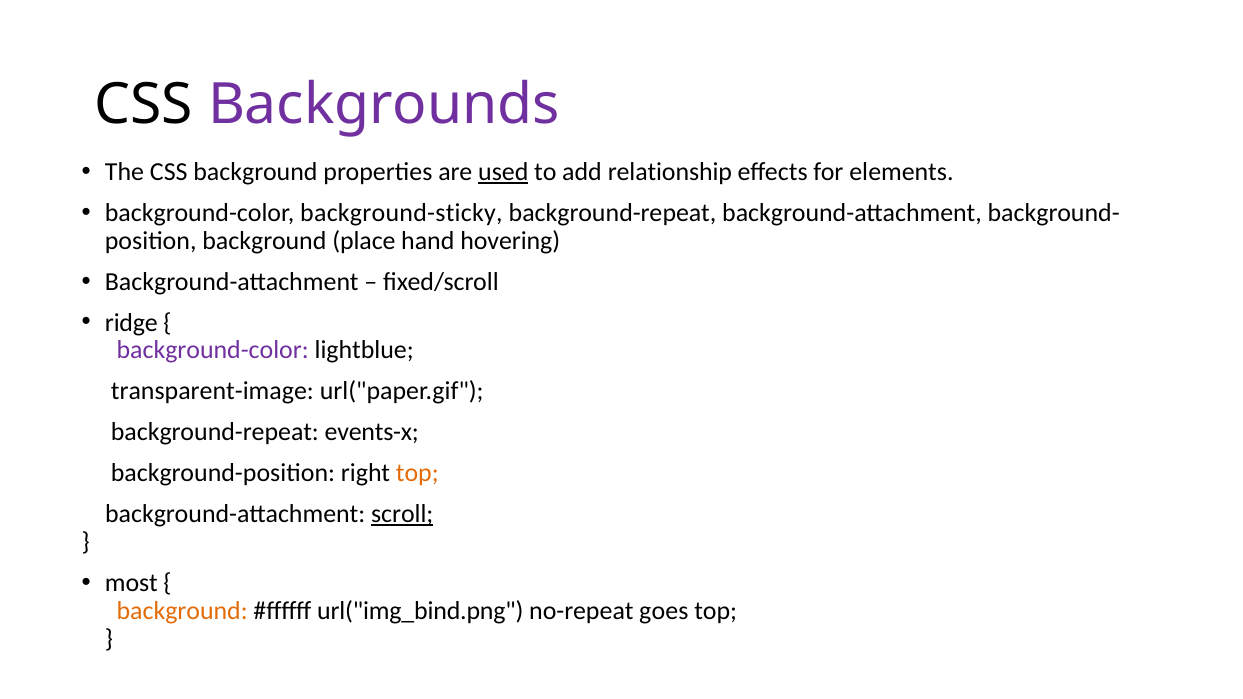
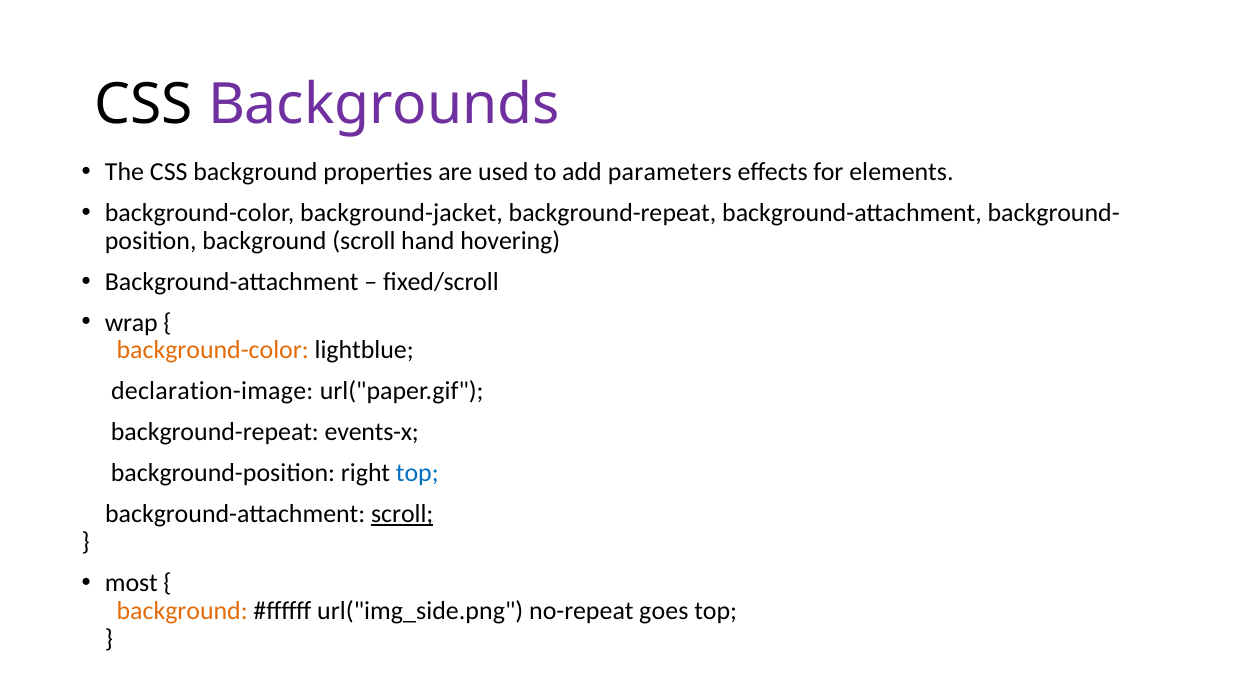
used underline: present -> none
relationship: relationship -> parameters
background-sticky: background-sticky -> background-jacket
background place: place -> scroll
ridge: ridge -> wrap
background-color at (213, 351) colour: purple -> orange
transparent-image: transparent-image -> declaration-image
top at (417, 473) colour: orange -> blue
url("img_bind.png: url("img_bind.png -> url("img_side.png
